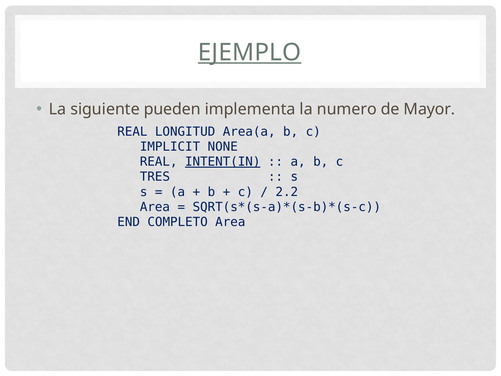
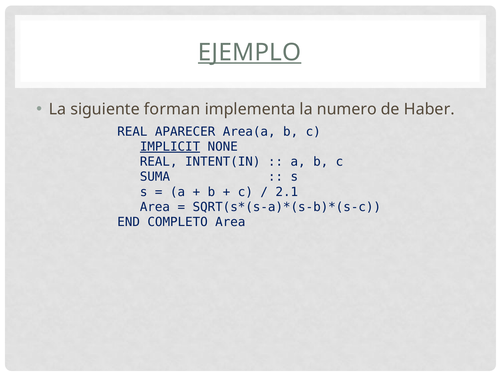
pueden: pueden -> forman
Mayor: Mayor -> Haber
LONGITUD: LONGITUD -> APARECER
IMPLICIT underline: none -> present
INTENT(IN underline: present -> none
TRES: TRES -> SUMA
2.2: 2.2 -> 2.1
